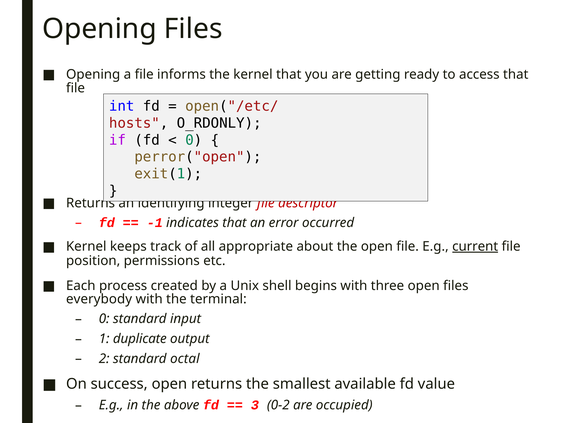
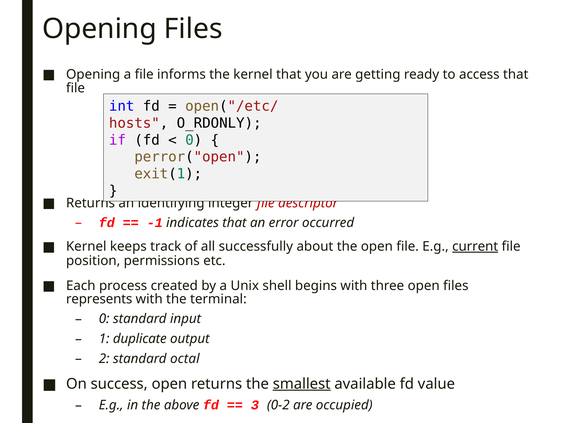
appropriate: appropriate -> successfully
everybody: everybody -> represents
smallest underline: none -> present
